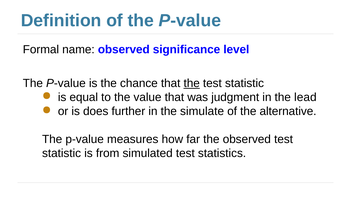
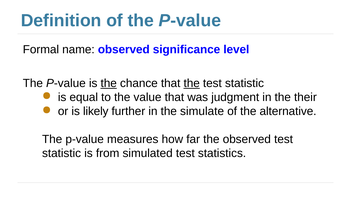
the at (109, 83) underline: none -> present
lead: lead -> their
does: does -> likely
